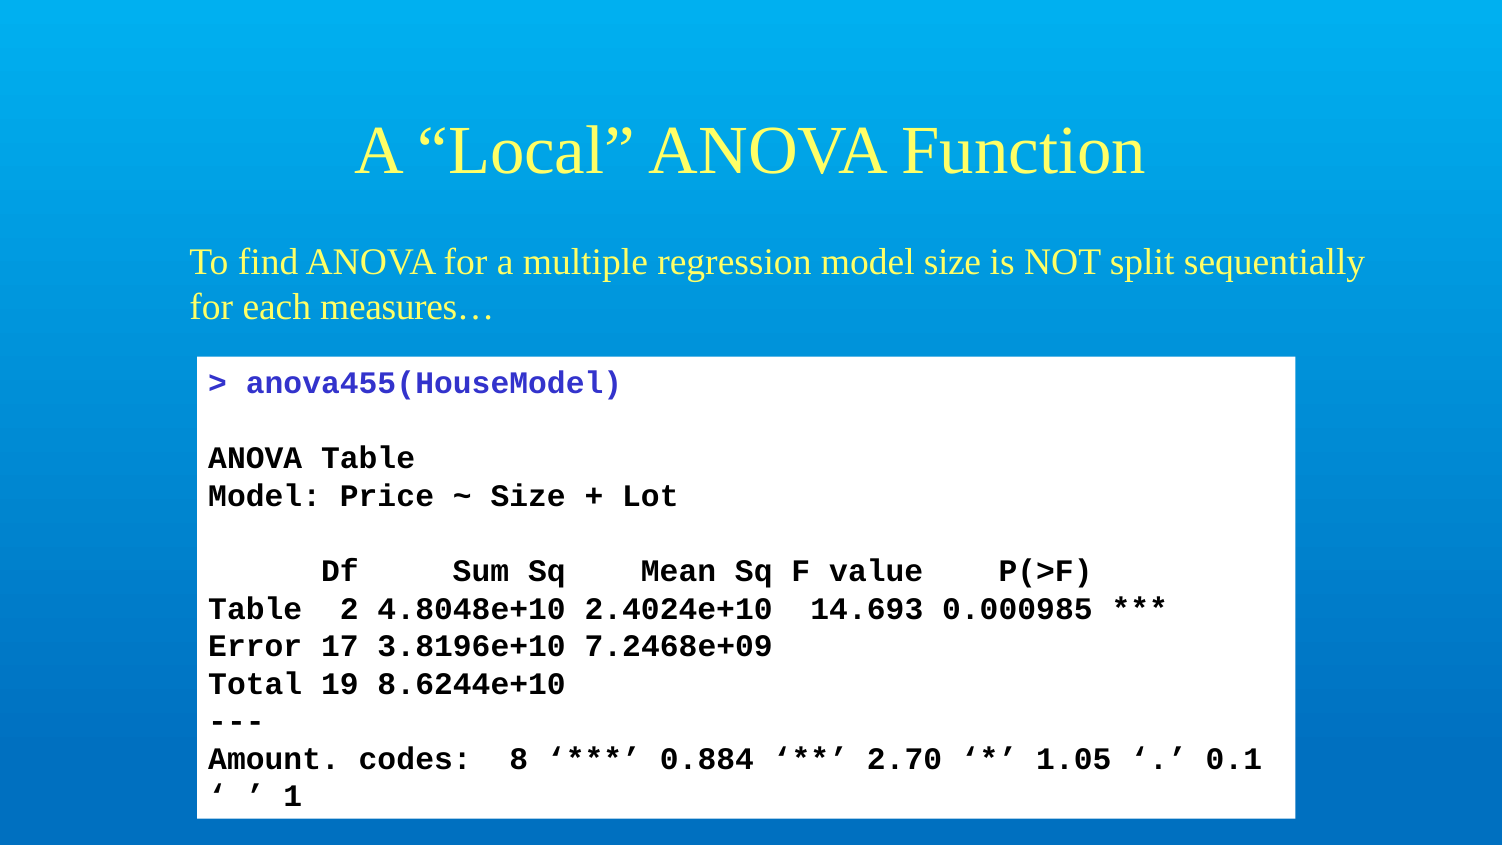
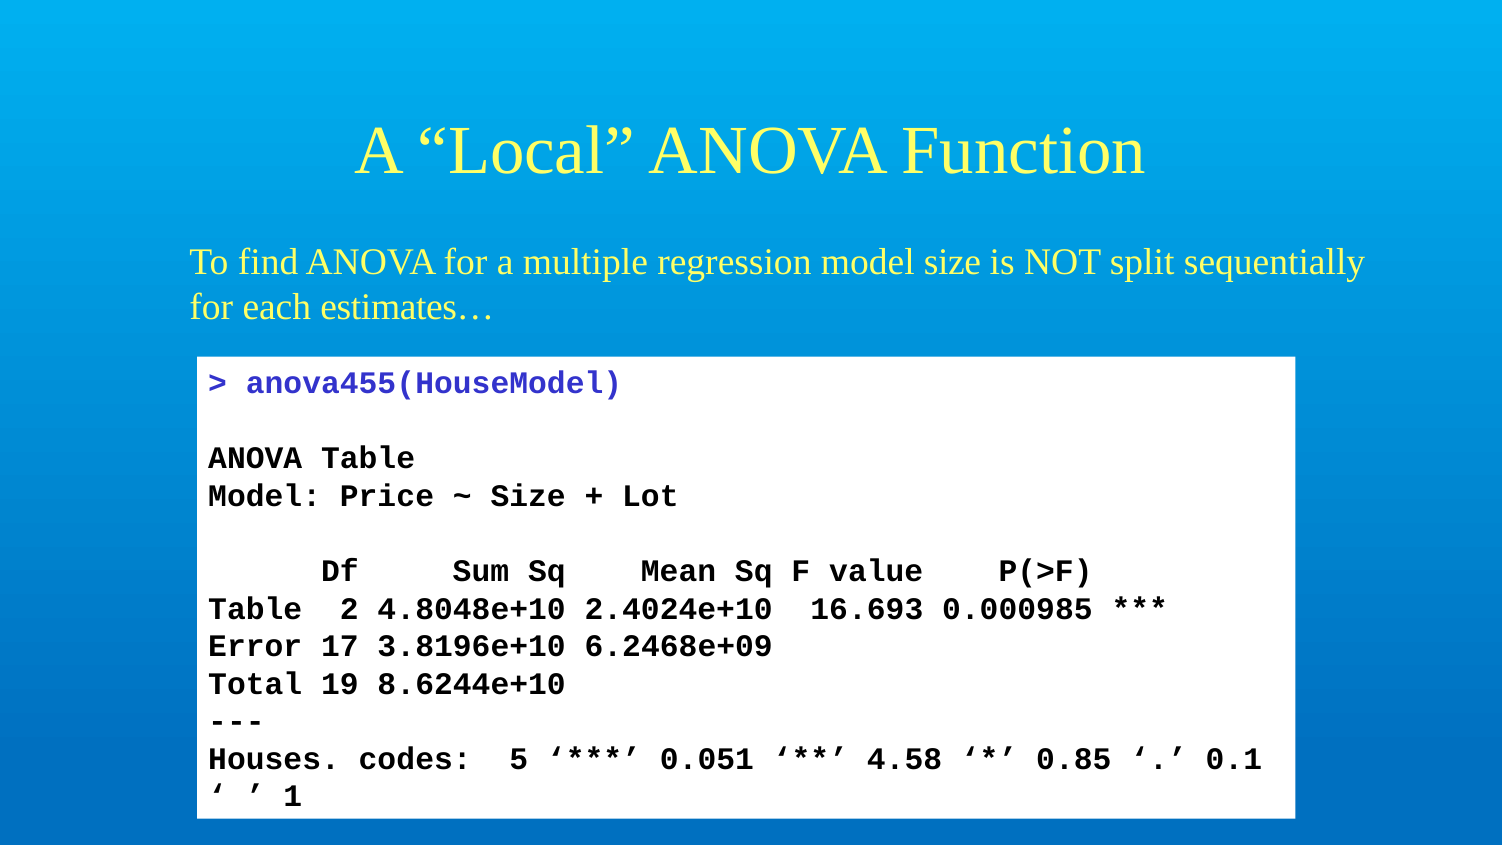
measures…: measures… -> estimates…
14.693: 14.693 -> 16.693
7.2468e+09: 7.2468e+09 -> 6.2468e+09
Amount: Amount -> Houses
8: 8 -> 5
0.884: 0.884 -> 0.051
2.70: 2.70 -> 4.58
1.05: 1.05 -> 0.85
